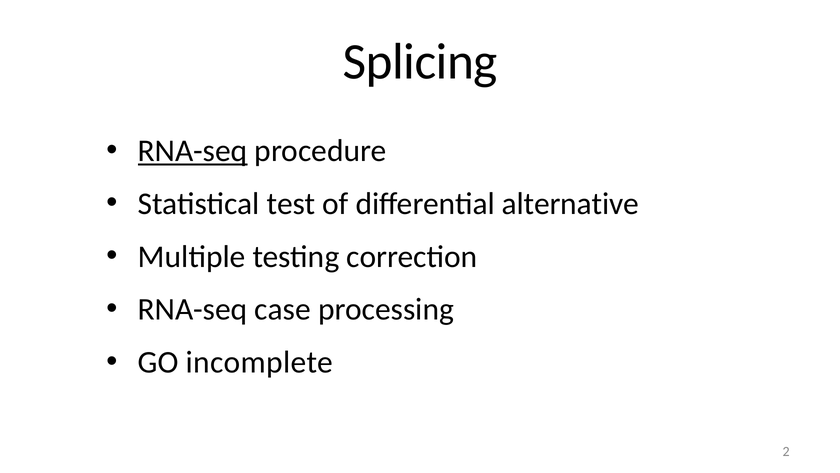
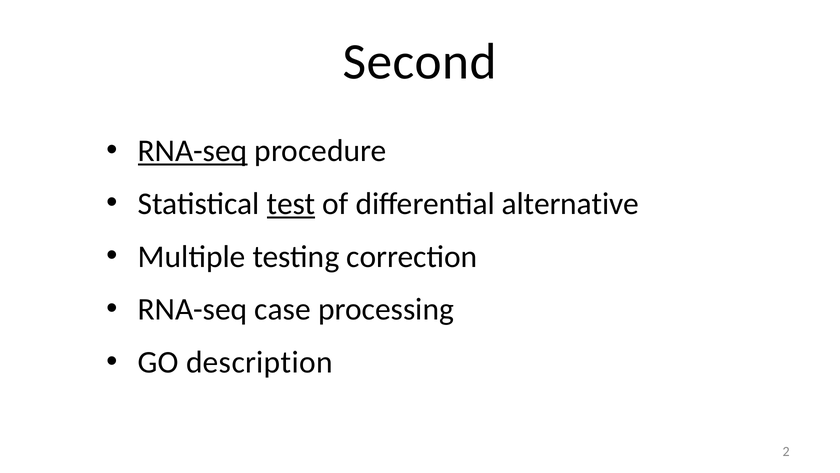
Splicing: Splicing -> Second
test underline: none -> present
incomplete: incomplete -> description
